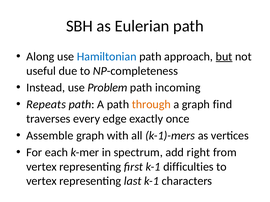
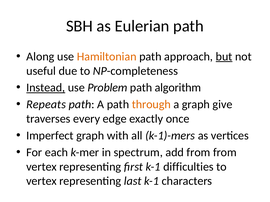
Hamiltonian colour: blue -> orange
Instead underline: none -> present
incoming: incoming -> algorithm
find: find -> give
Assemble: Assemble -> Imperfect
add right: right -> from
